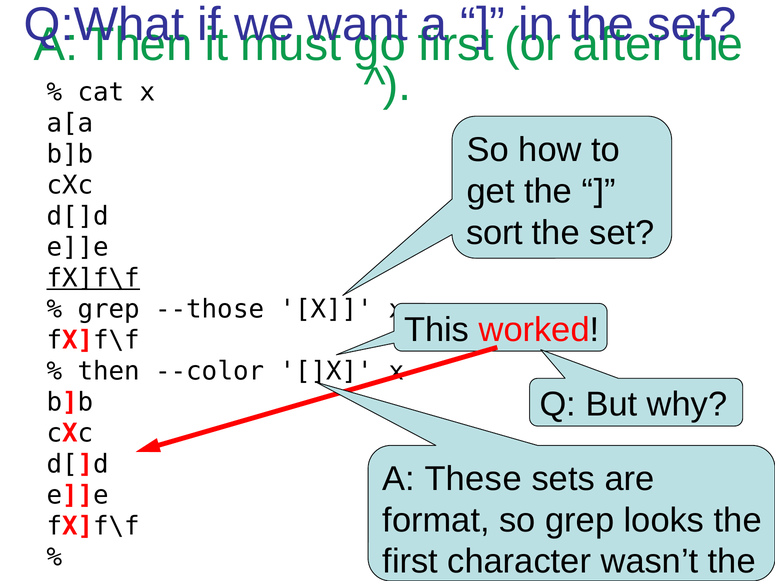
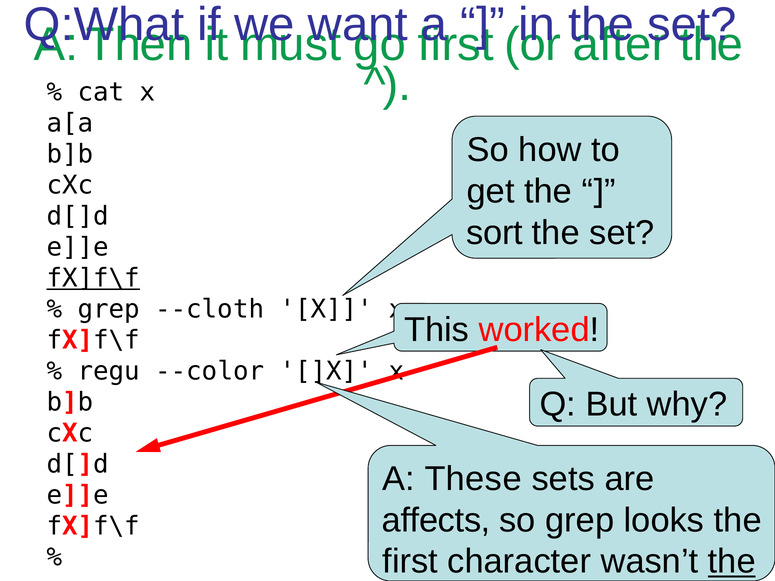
--those: --those -> --cloth
then at (109, 371): then -> regu
format: format -> affects
the at (732, 562) underline: none -> present
